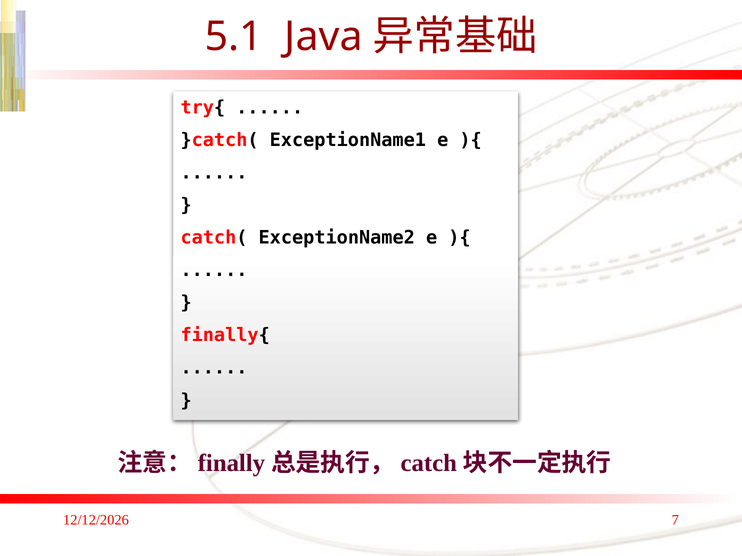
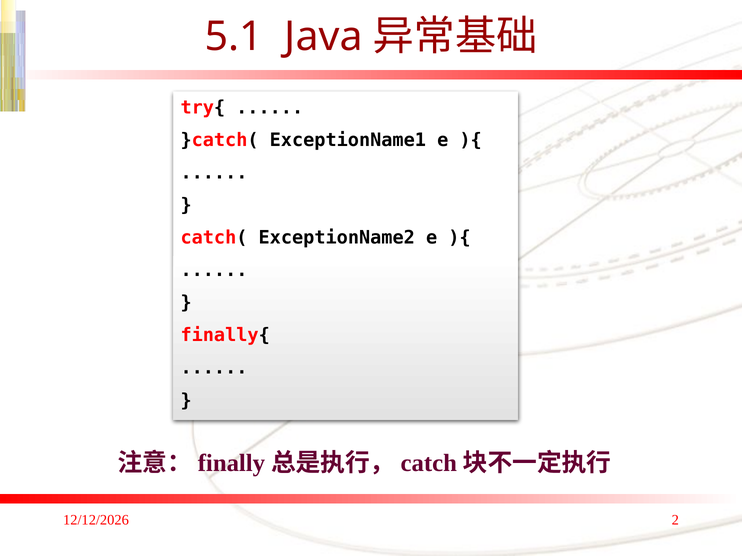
7: 7 -> 2
